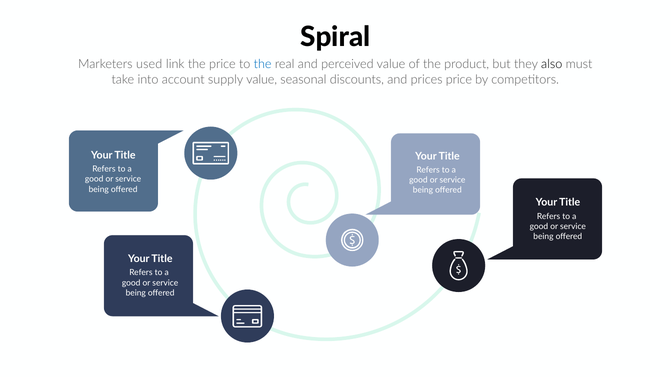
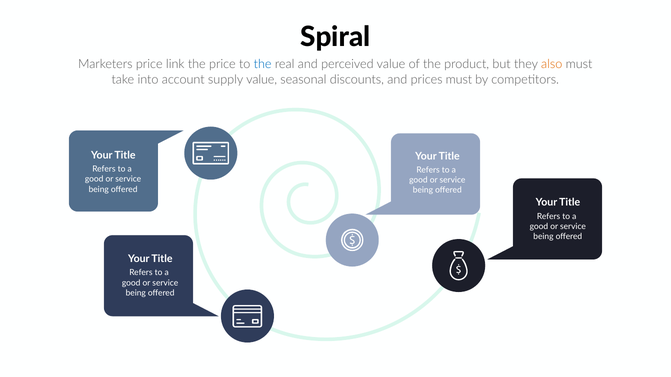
Marketers used: used -> price
also colour: black -> orange
prices price: price -> must
